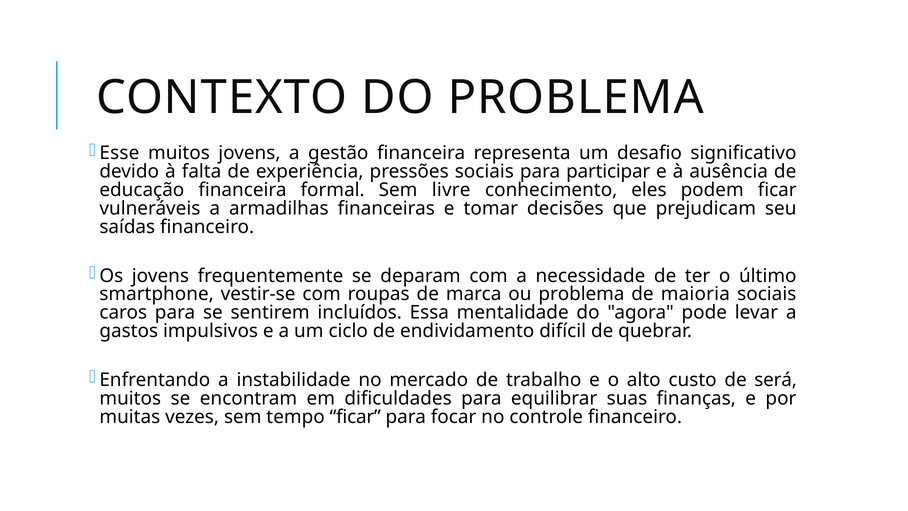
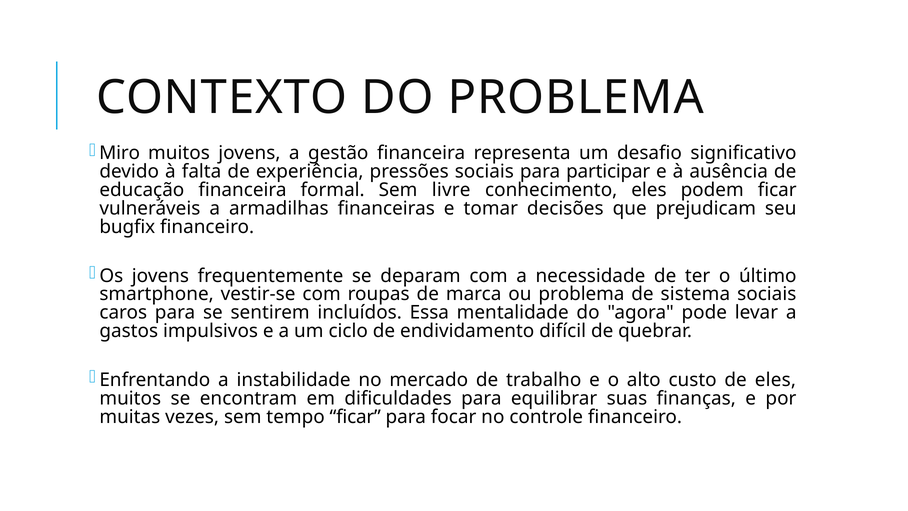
Esse: Esse -> Miro
saídas: saídas -> bugfix
maioria: maioria -> sistema
de será: será -> eles
